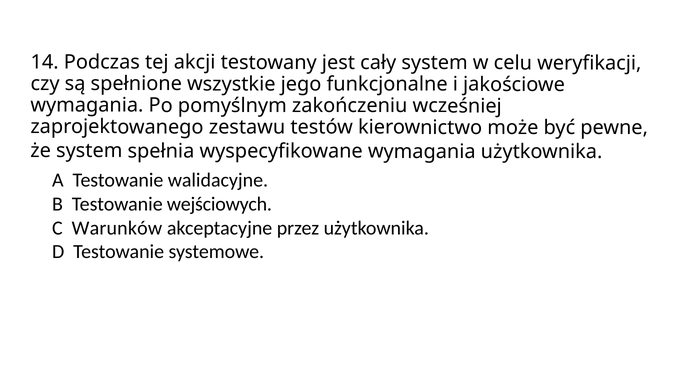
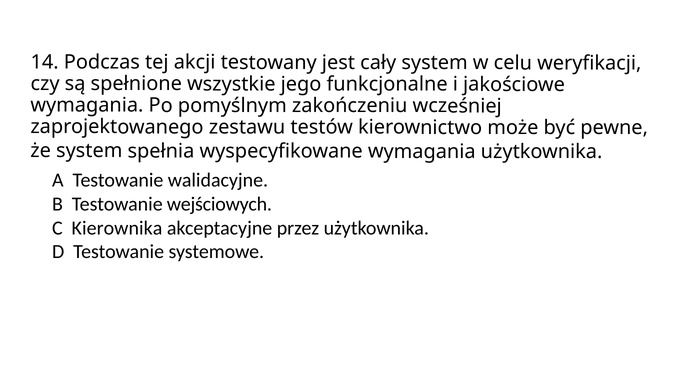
Warunków: Warunków -> Kierownika
